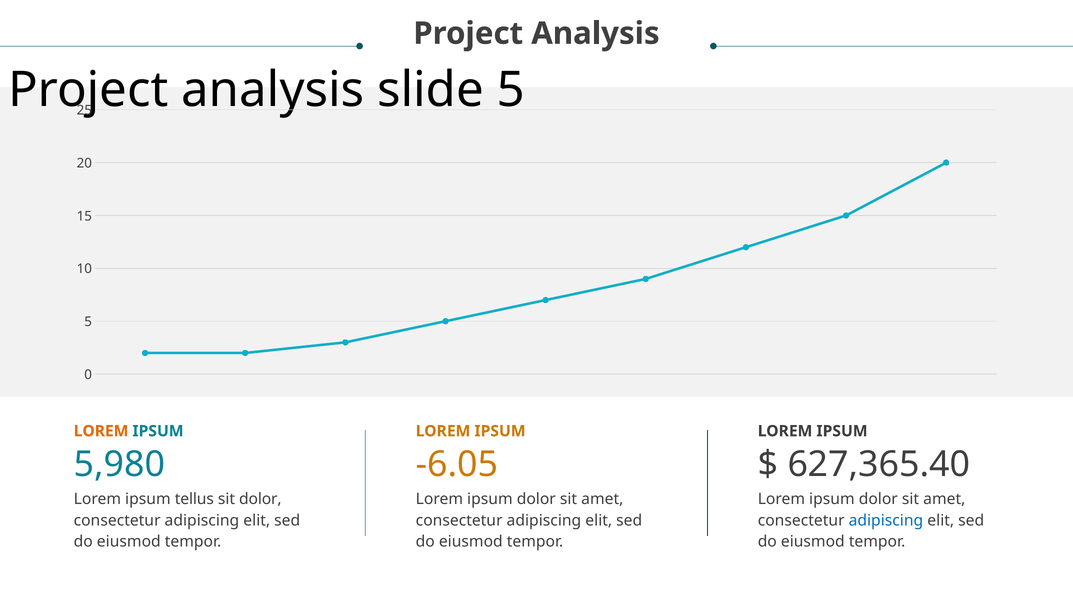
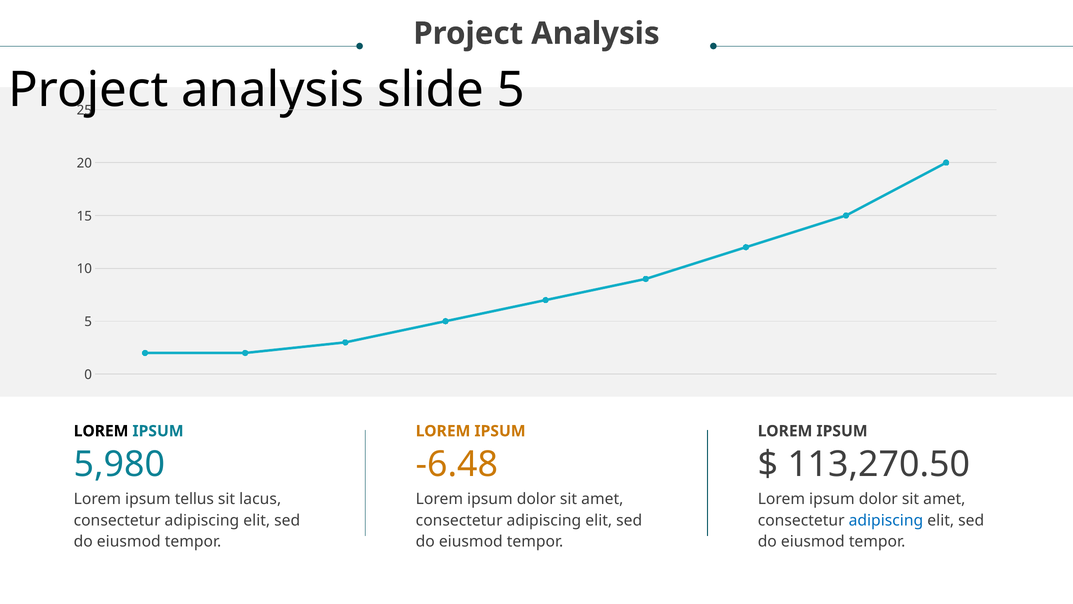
LOREM at (101, 431) colour: orange -> black
-6.05: -6.05 -> -6.48
627,365.40: 627,365.40 -> 113,270.50
sit dolor: dolor -> lacus
